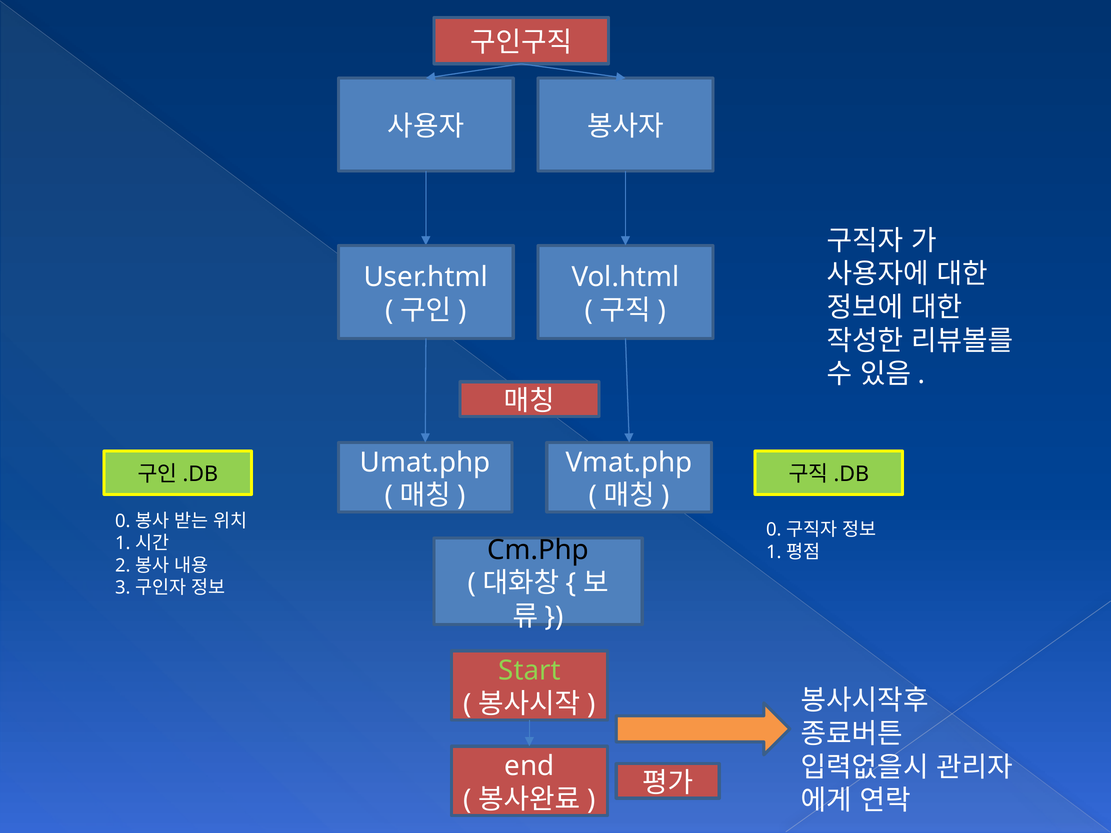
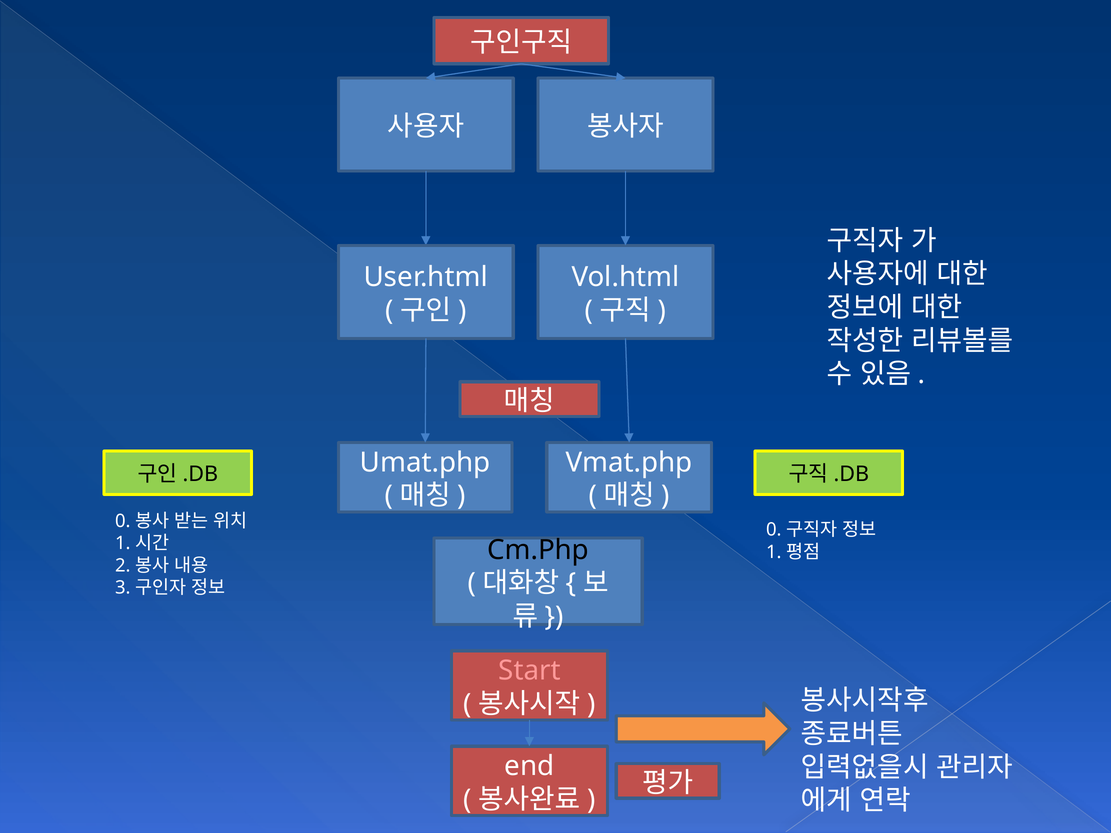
Start colour: light green -> pink
